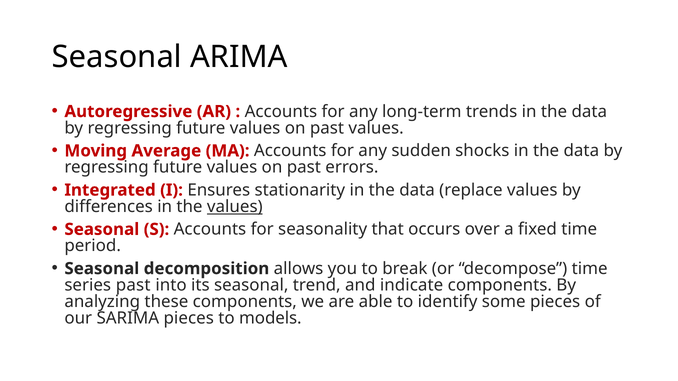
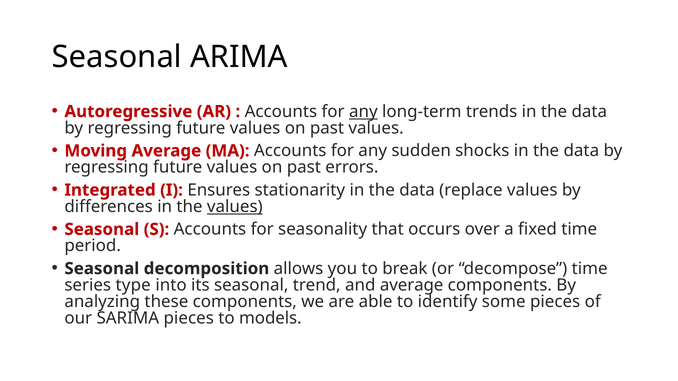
any at (363, 112) underline: none -> present
series past: past -> type
and indicate: indicate -> average
